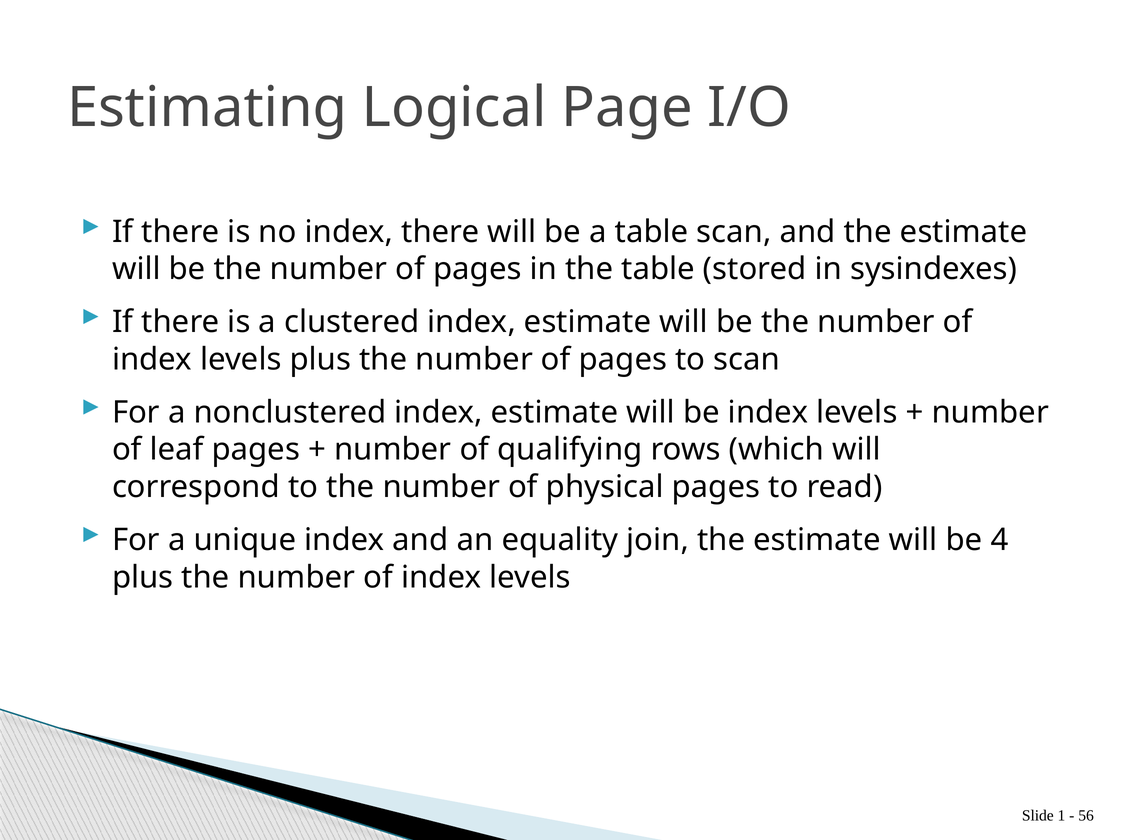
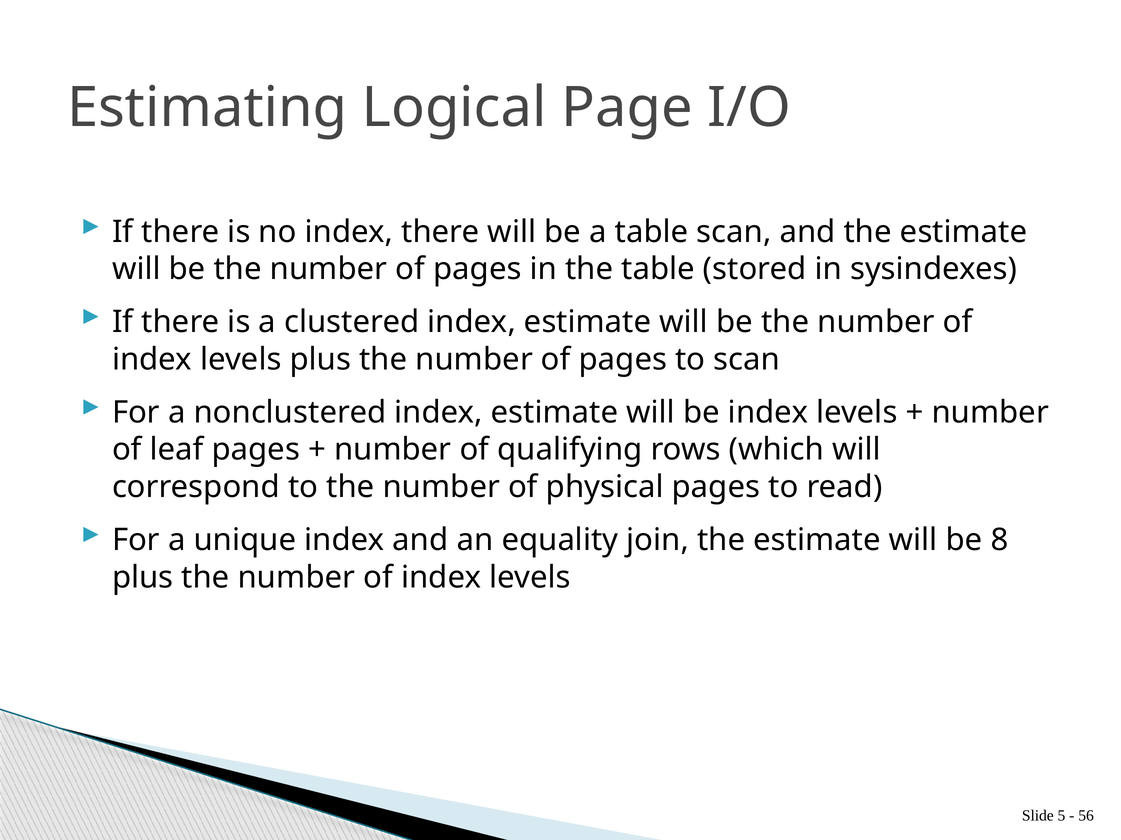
4: 4 -> 8
1: 1 -> 5
